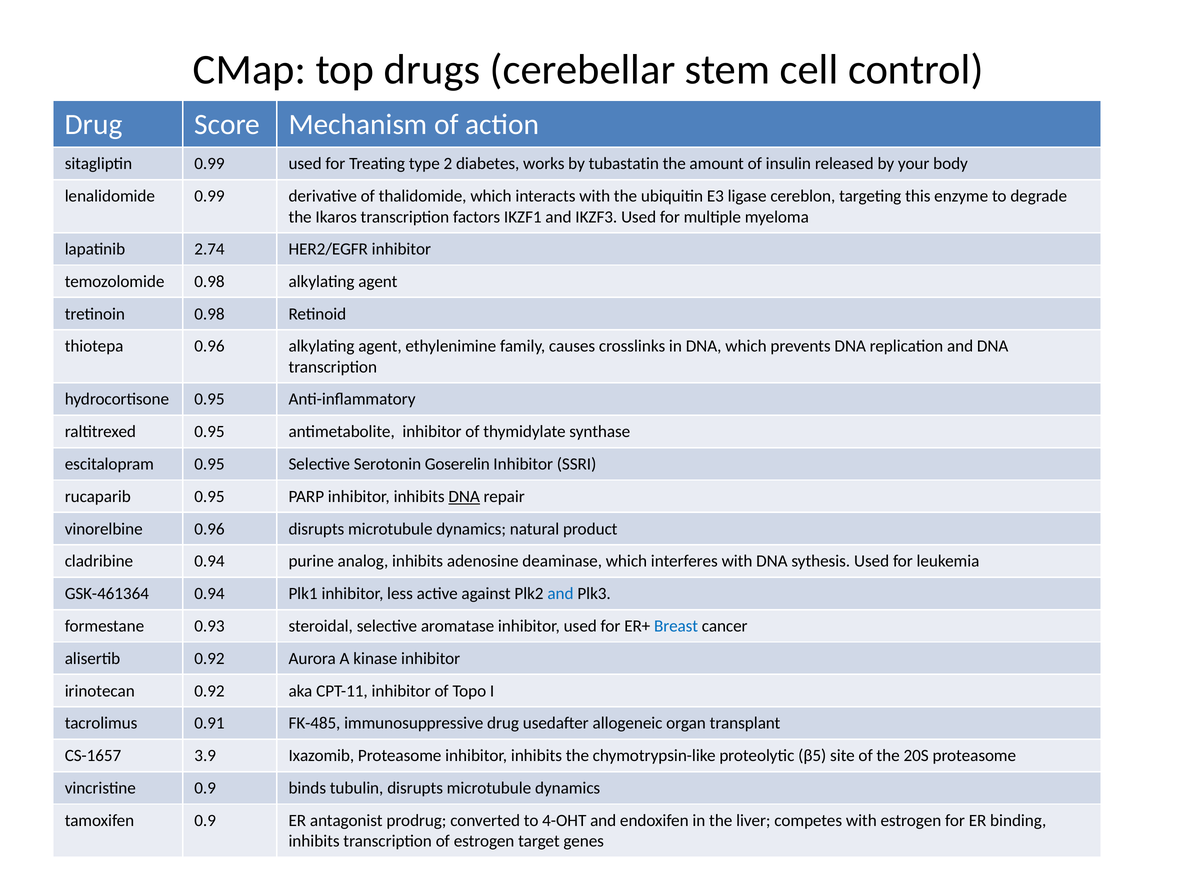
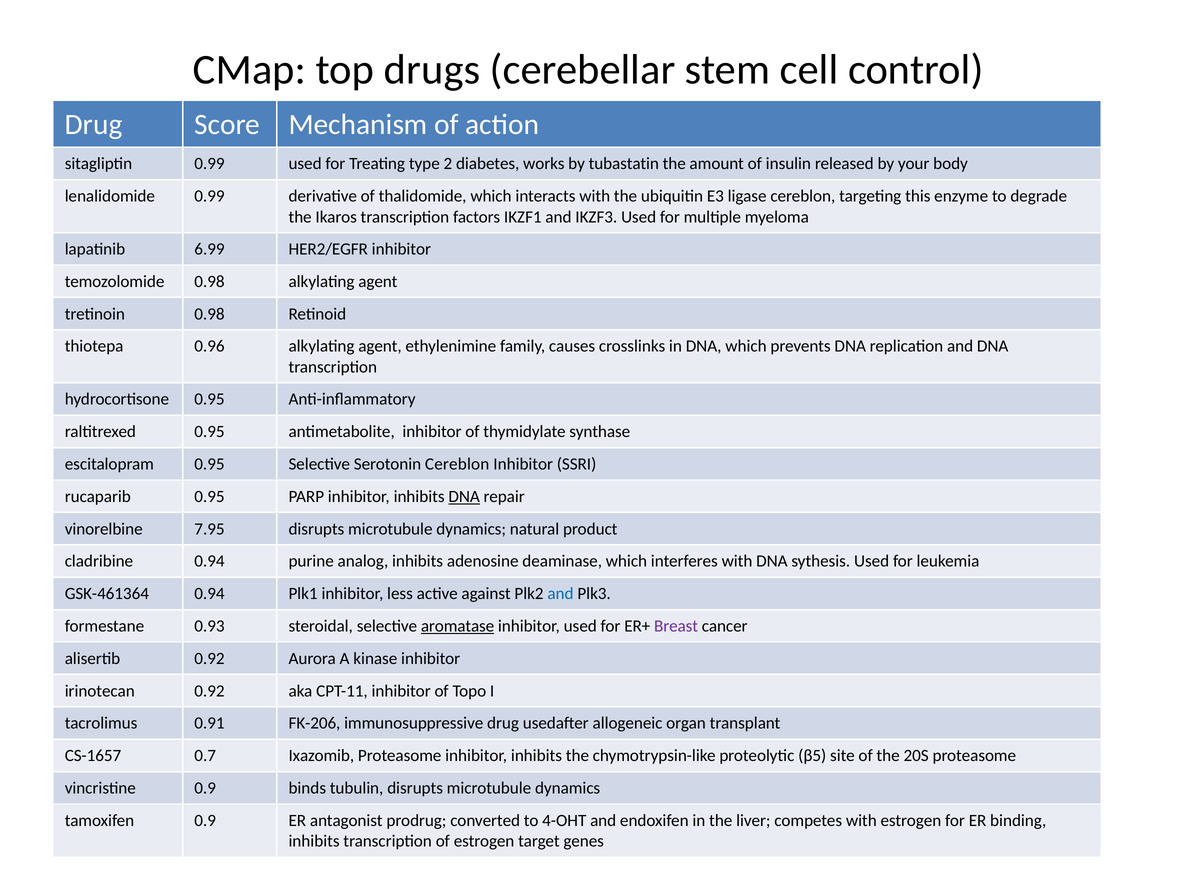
2.74: 2.74 -> 6.99
Serotonin Goserelin: Goserelin -> Cereblon
vinorelbine 0.96: 0.96 -> 7.95
aromatase underline: none -> present
Breast colour: blue -> purple
FK-485: FK-485 -> FK-206
3.9: 3.9 -> 0.7
